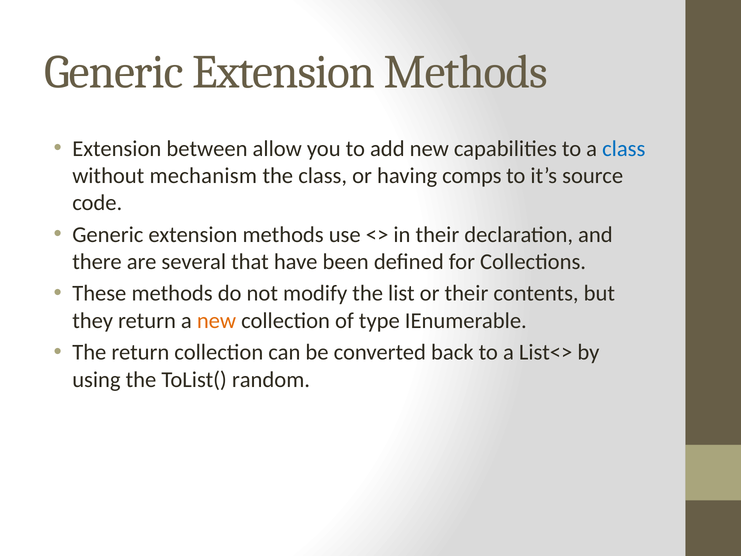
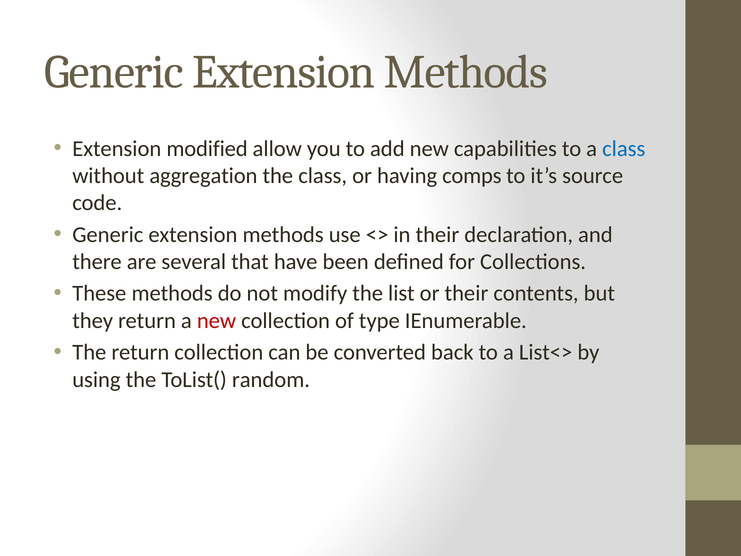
between: between -> modified
mechanism: mechanism -> aggregation
new at (217, 321) colour: orange -> red
